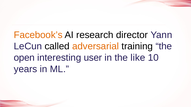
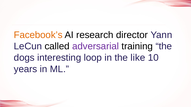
adversarial colour: orange -> purple
open: open -> dogs
user: user -> loop
